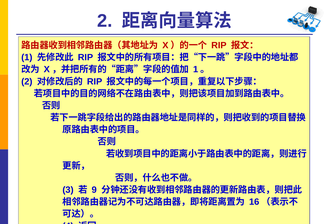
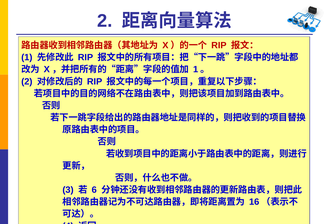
9: 9 -> 6
